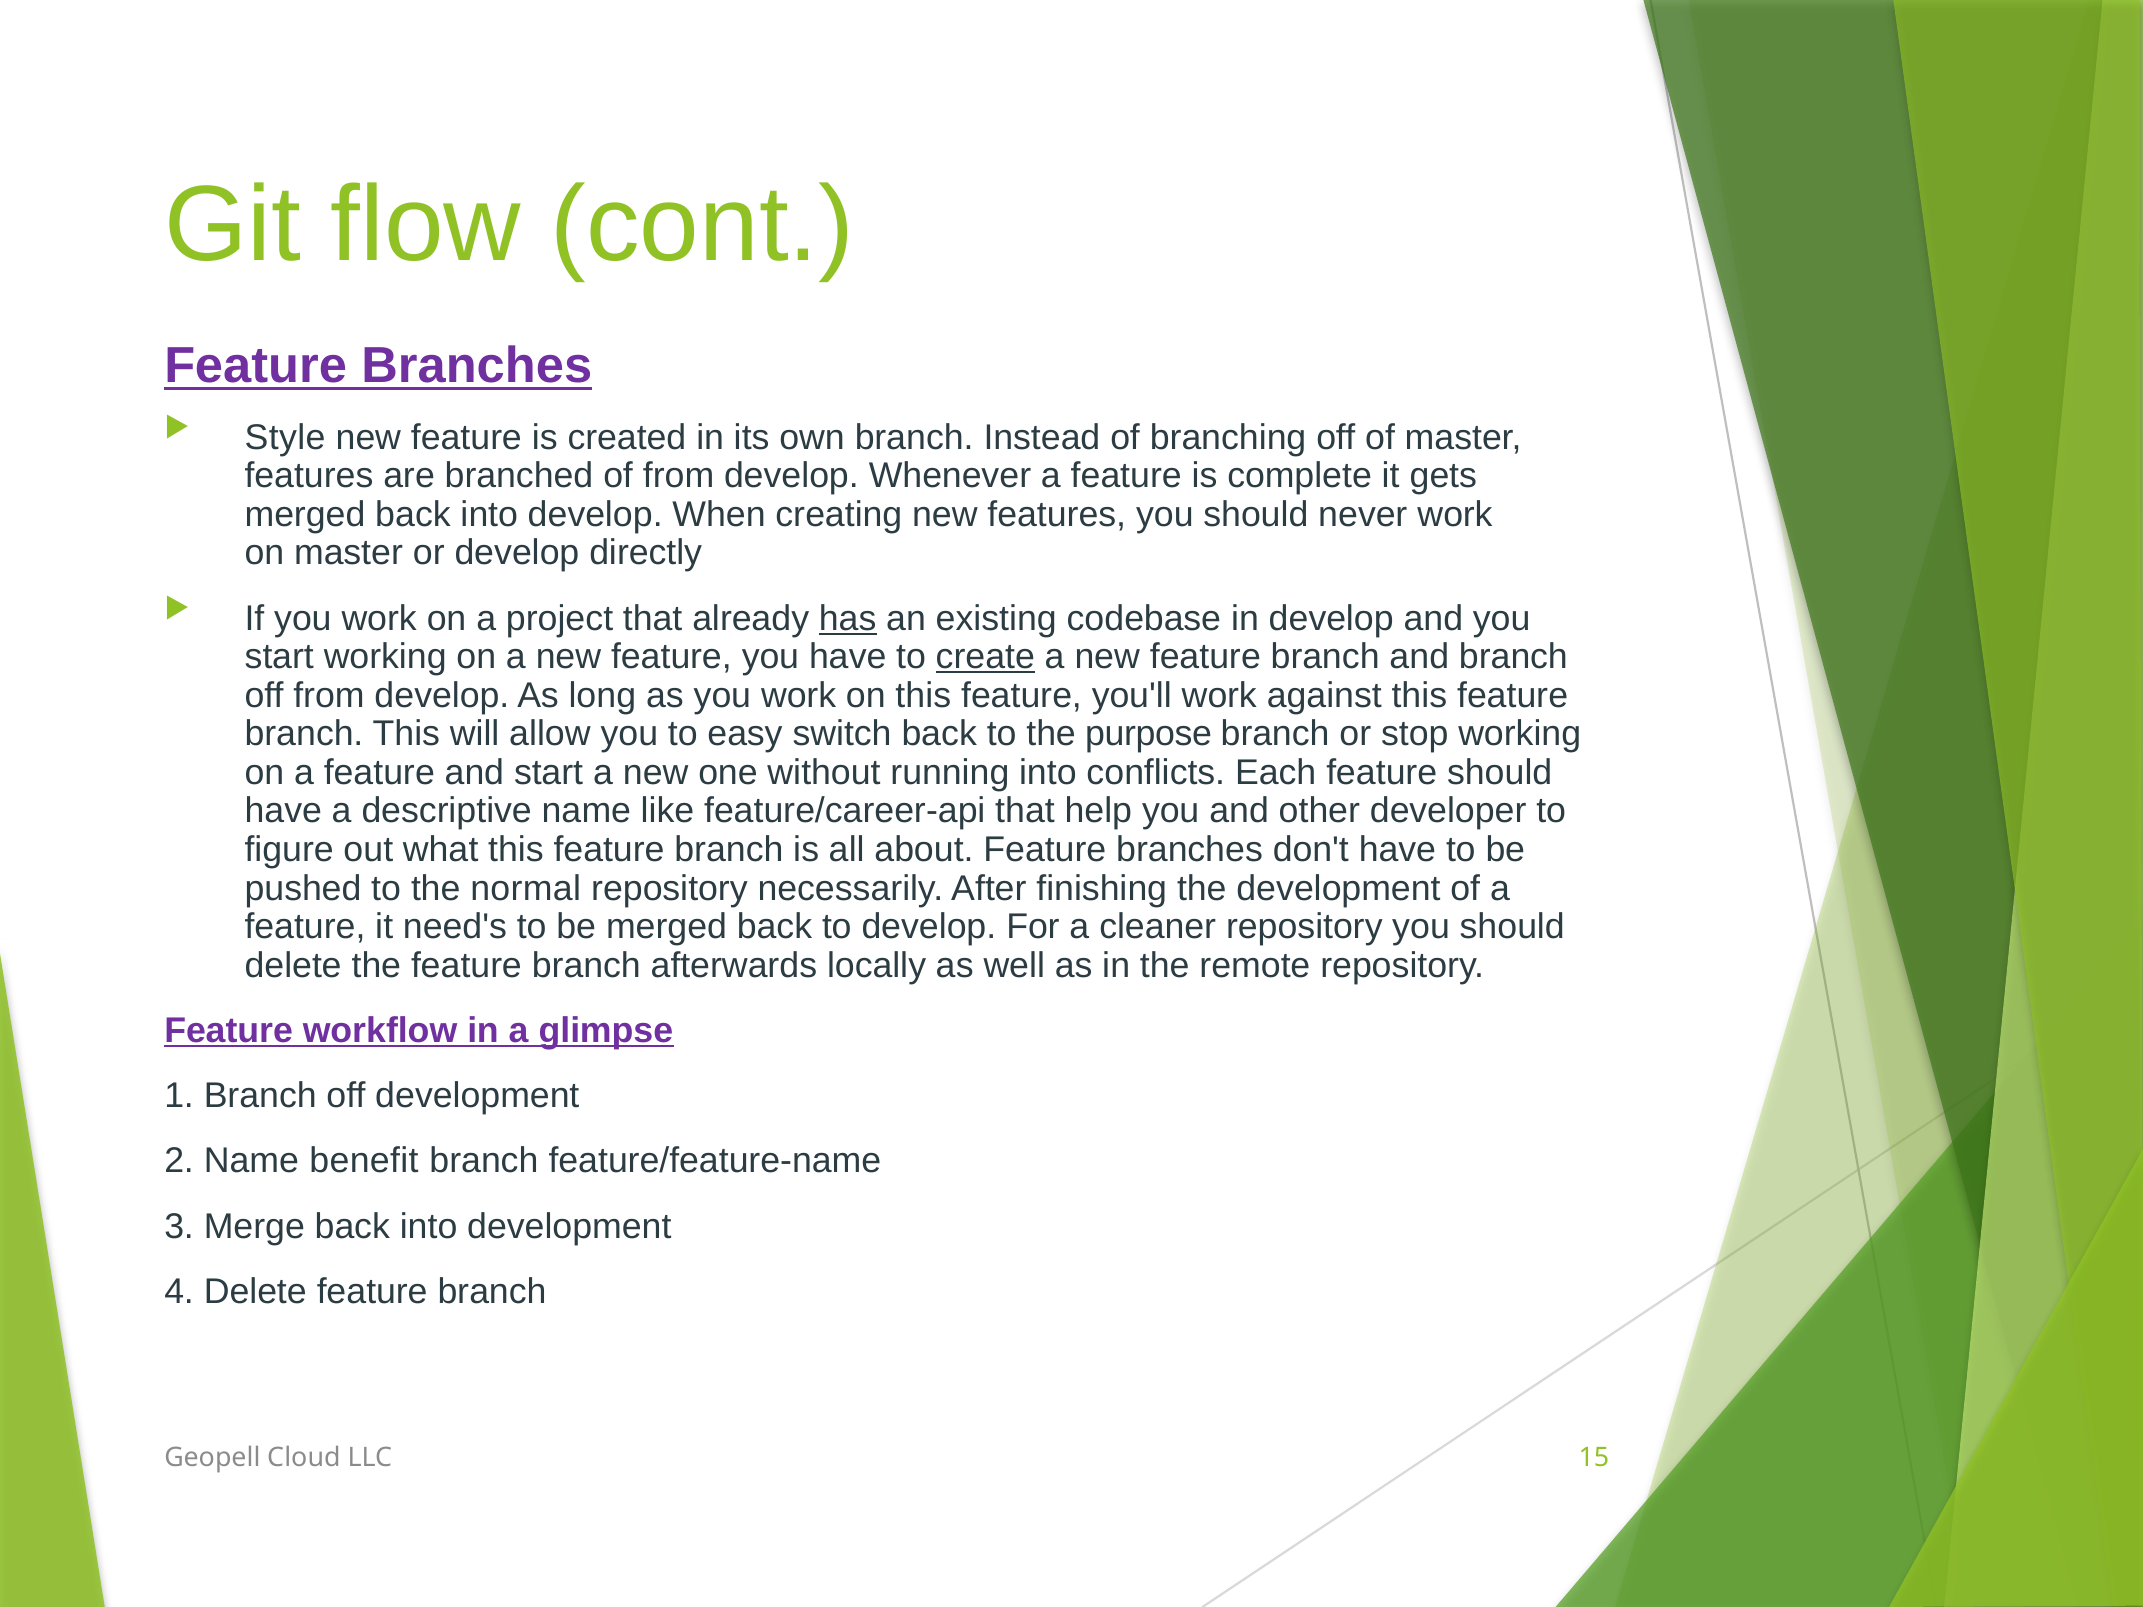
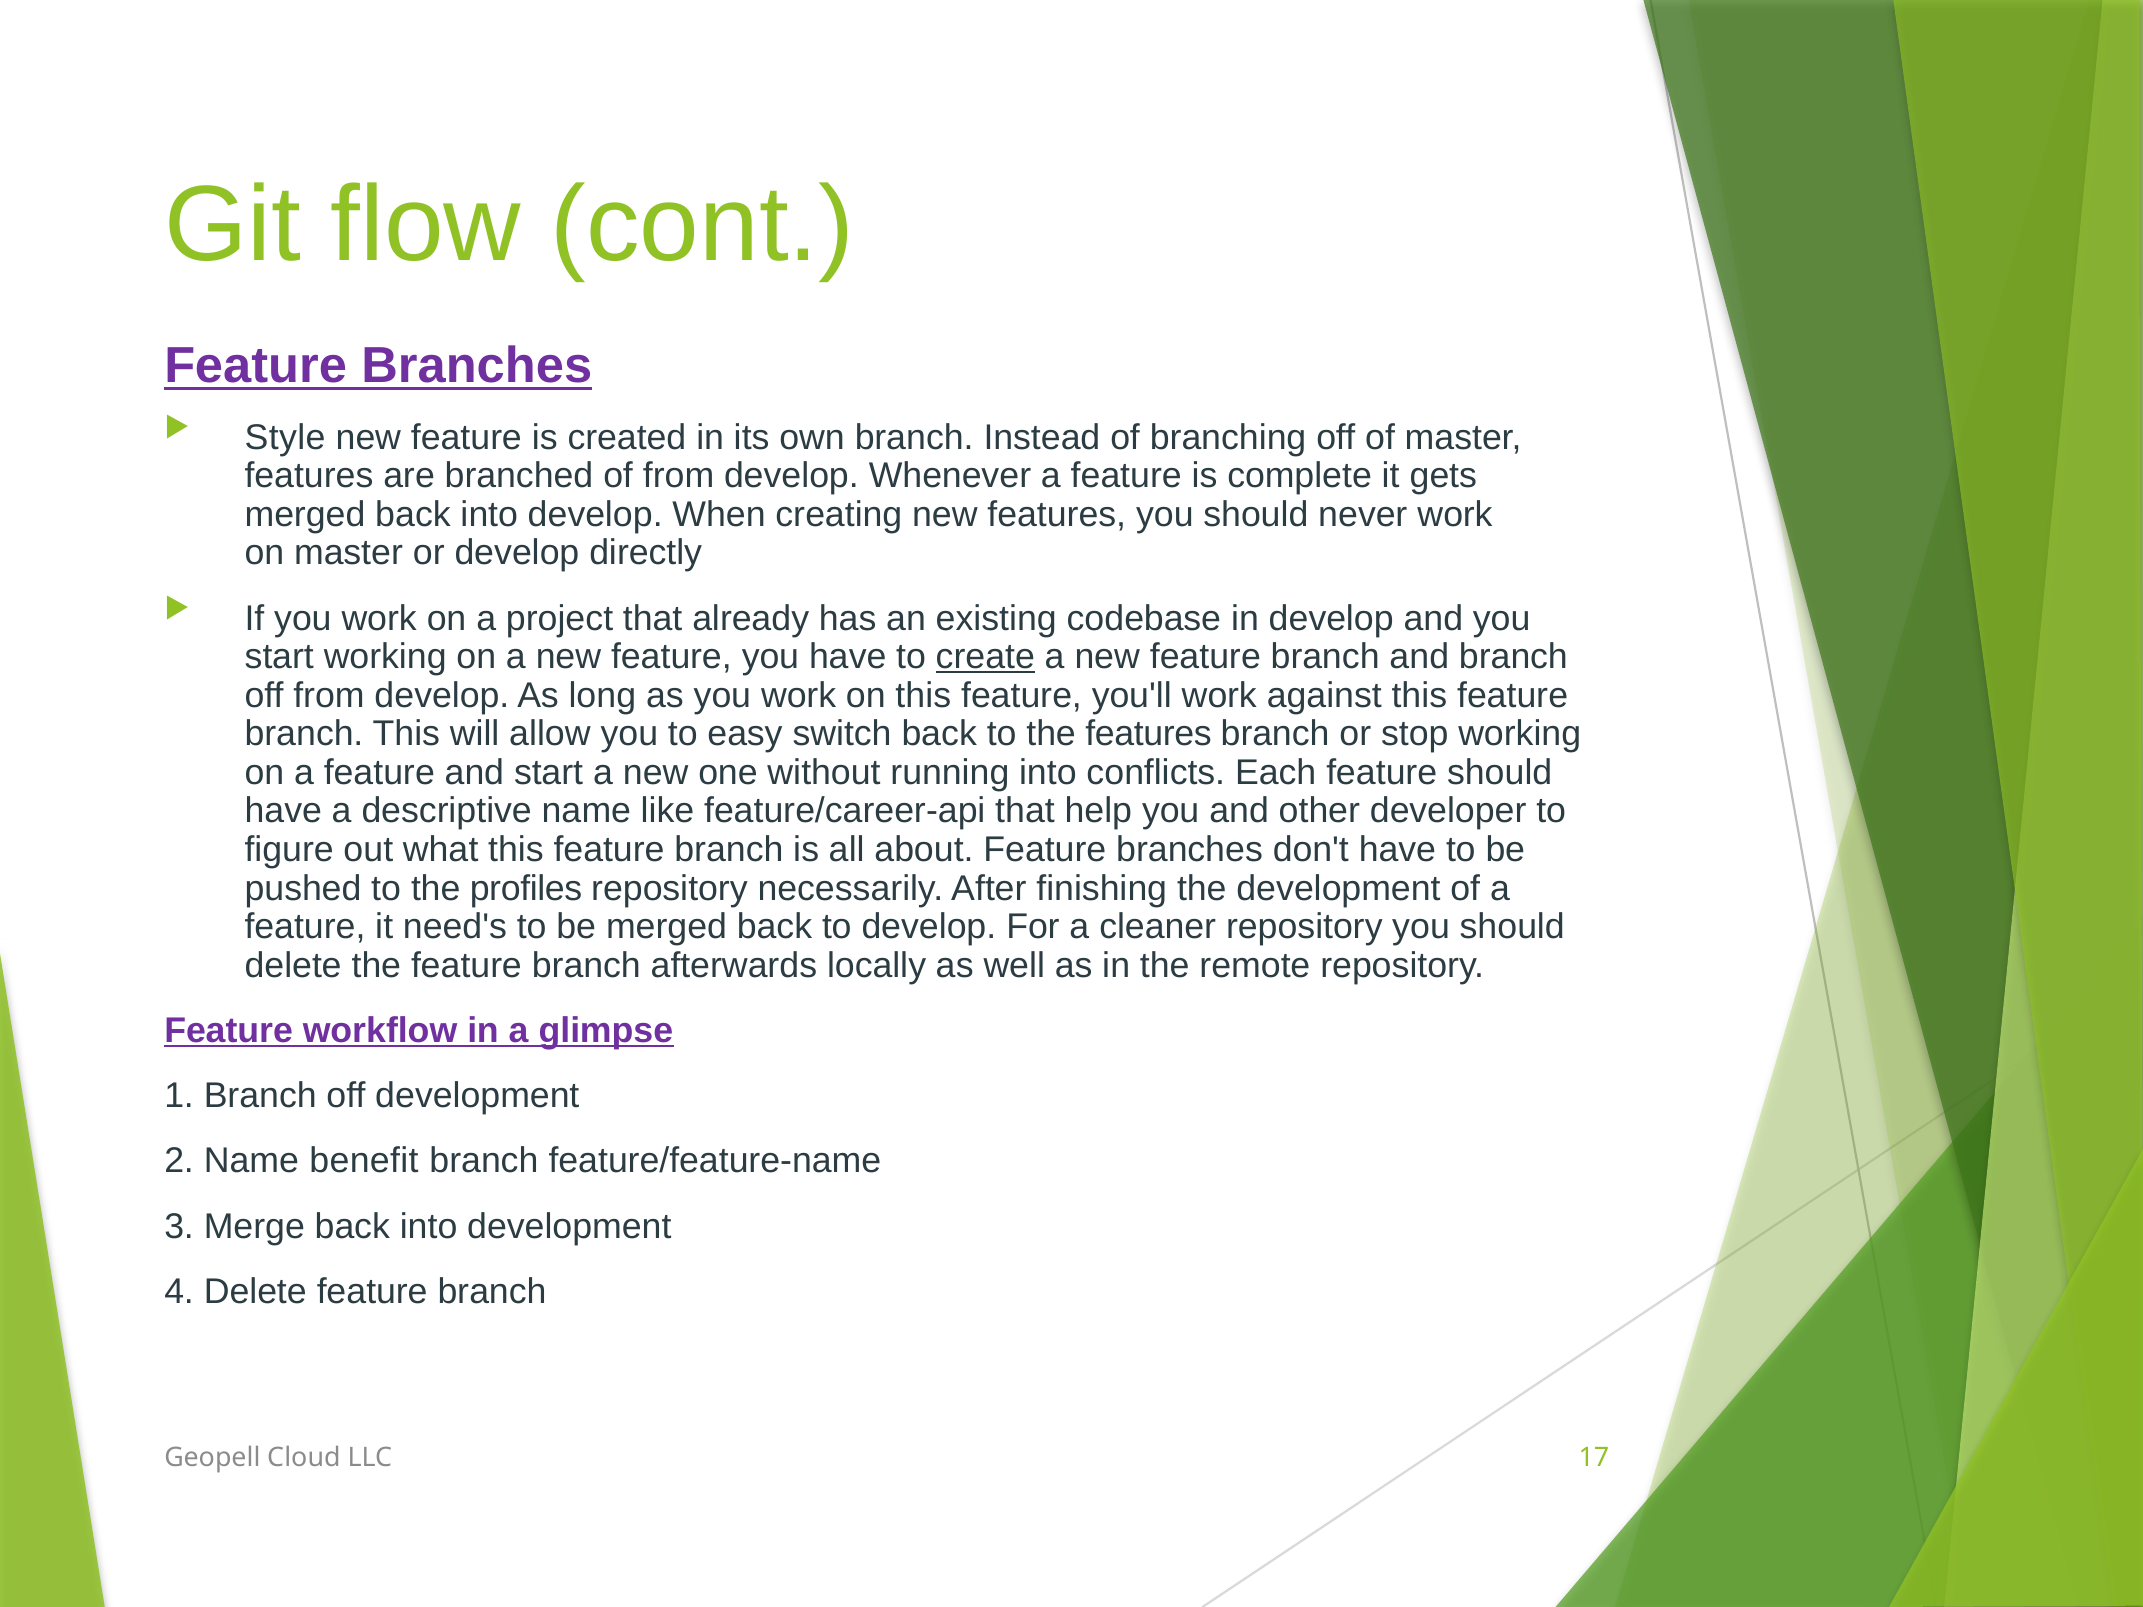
has underline: present -> none
the purpose: purpose -> features
normal: normal -> profiles
15: 15 -> 17
